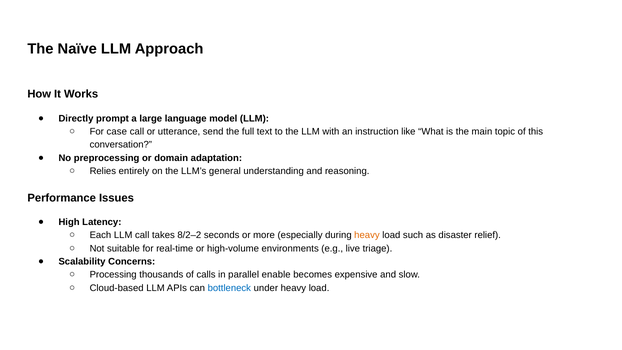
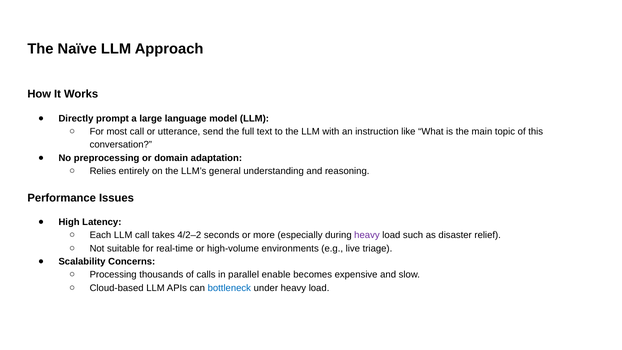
case: case -> most
8/2–2: 8/2–2 -> 4/2–2
heavy at (367, 235) colour: orange -> purple
